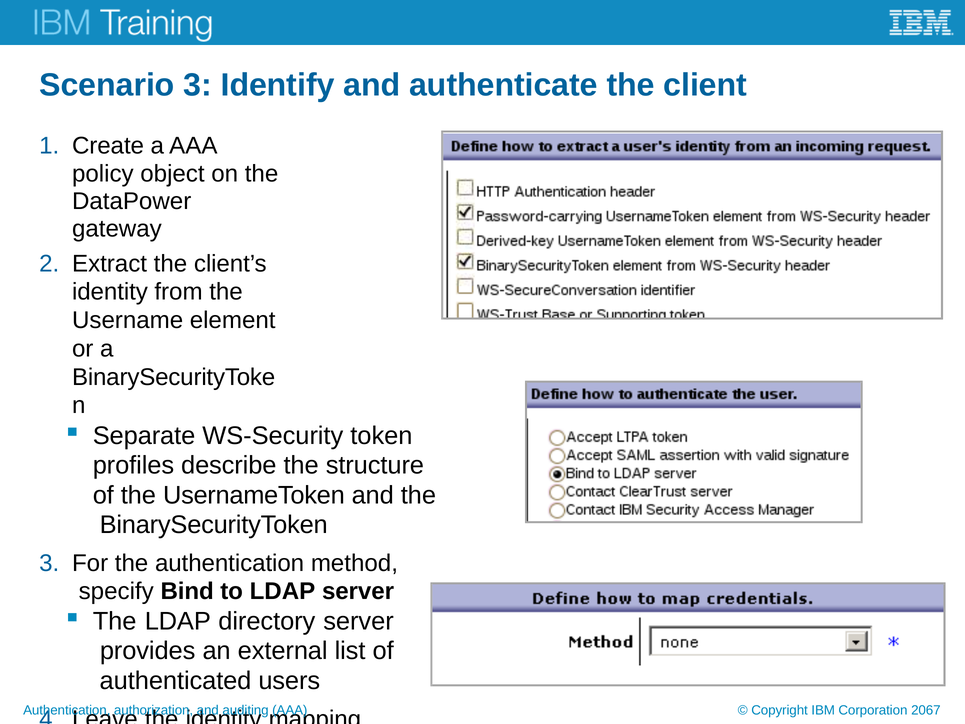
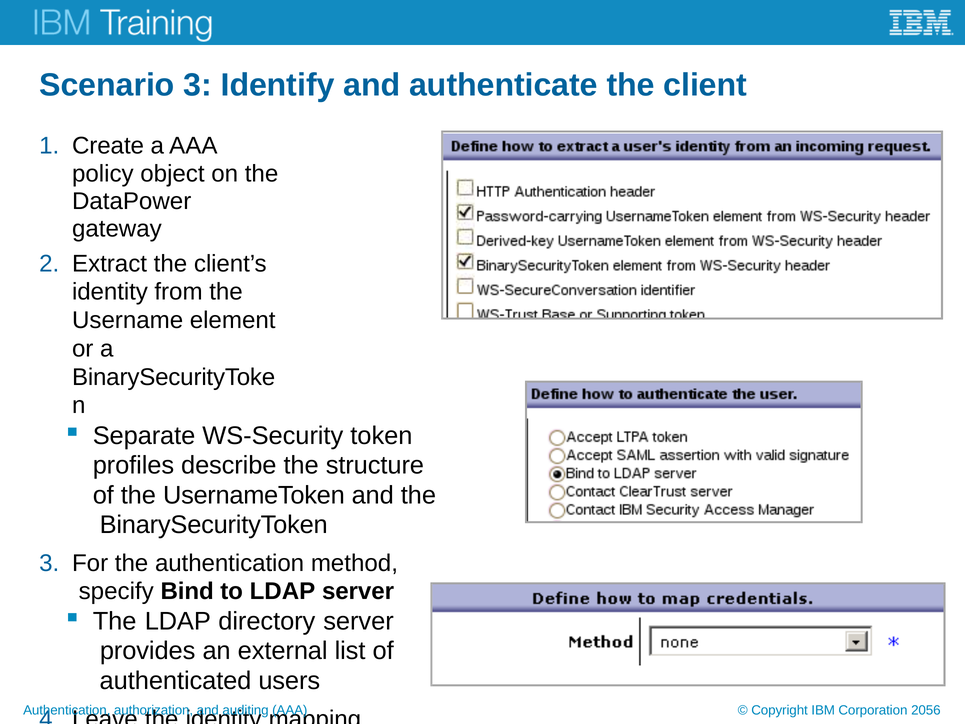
2067: 2067 -> 2056
